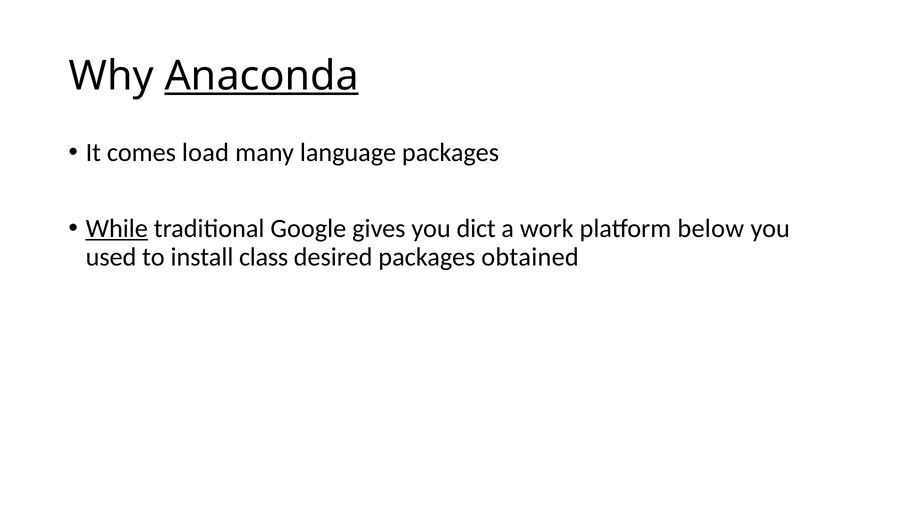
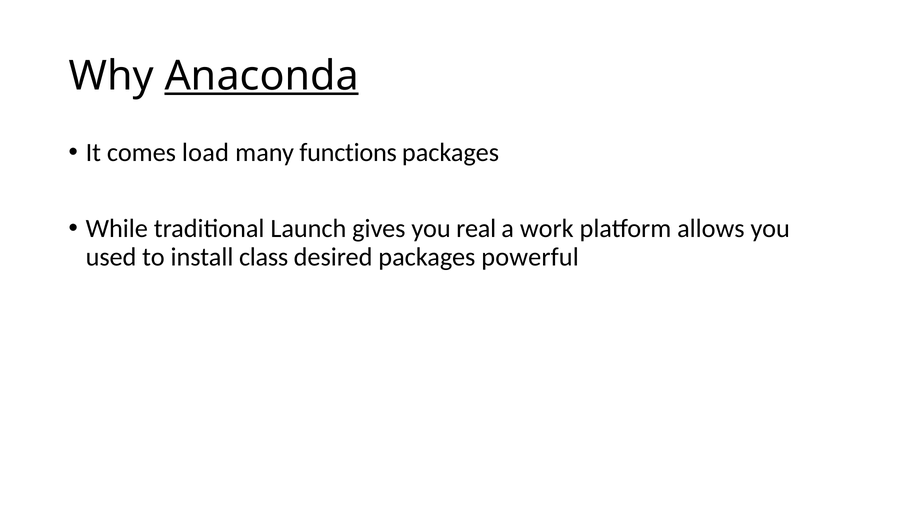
language: language -> functions
While underline: present -> none
Google: Google -> Launch
dict: dict -> real
below: below -> allows
obtained: obtained -> powerful
